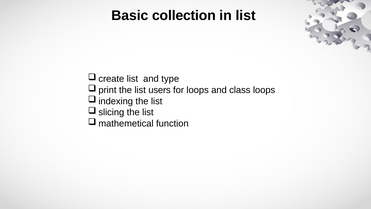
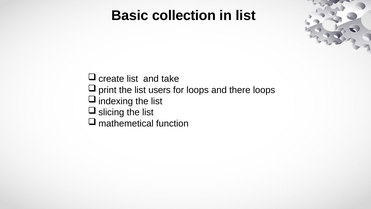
type: type -> take
class: class -> there
